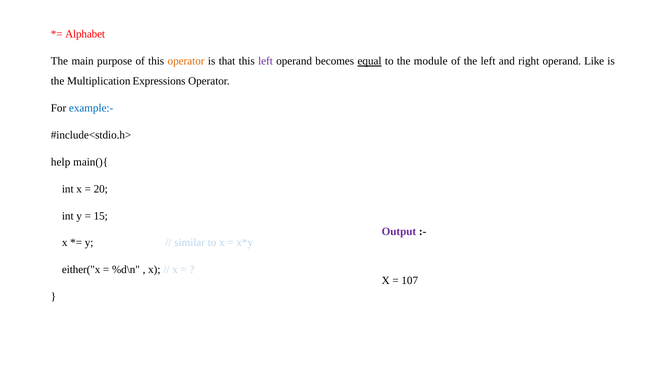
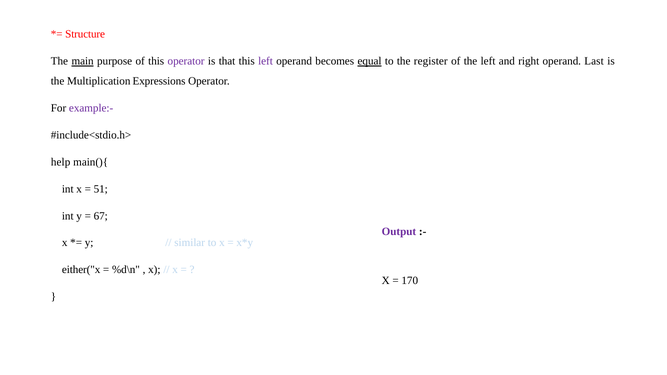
Alphabet: Alphabet -> Structure
main underline: none -> present
operator at (186, 61) colour: orange -> purple
module: module -> register
Like: Like -> Last
example:- colour: blue -> purple
20: 20 -> 51
15: 15 -> 67
107: 107 -> 170
